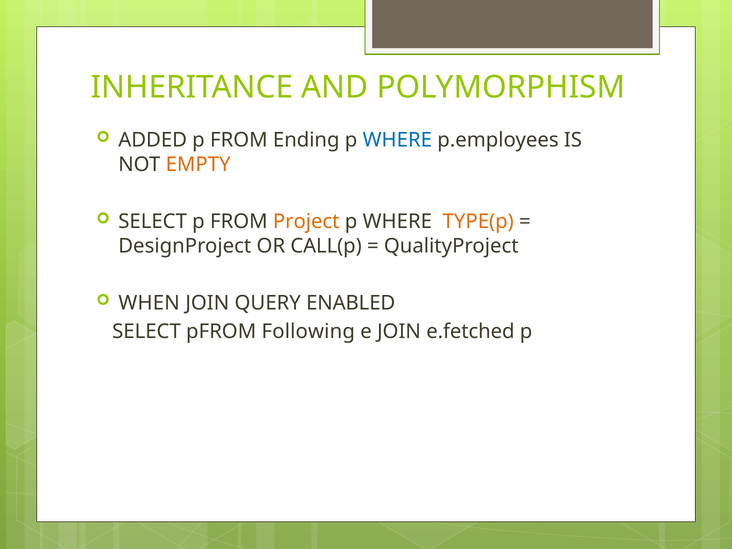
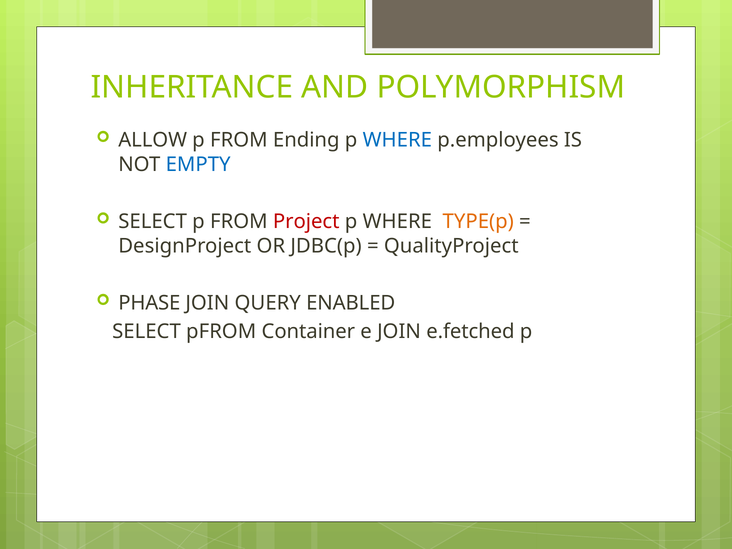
ADDED: ADDED -> ALLOW
EMPTY colour: orange -> blue
Project colour: orange -> red
CALL(p: CALL(p -> JDBC(p
WHEN: WHEN -> PHASE
Following: Following -> Container
